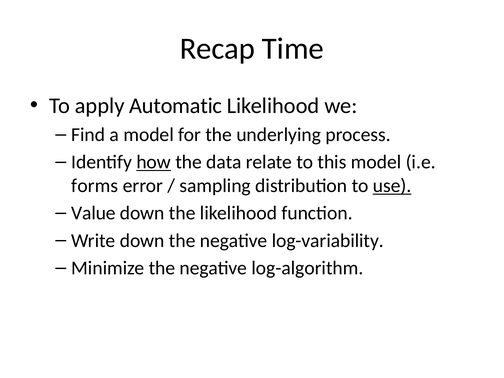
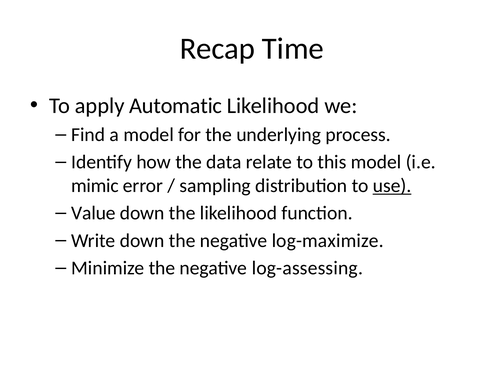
how underline: present -> none
forms: forms -> mimic
log-variability: log-variability -> log-maximize
log-algorithm: log-algorithm -> log-assessing
